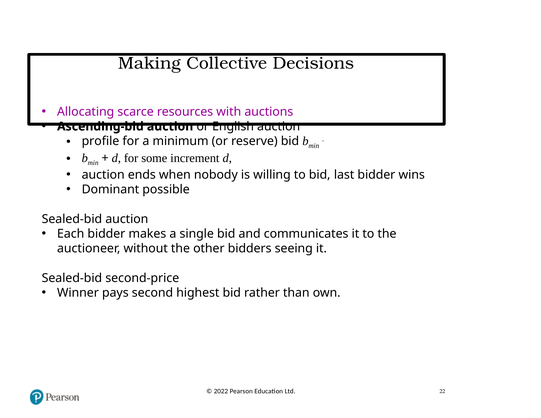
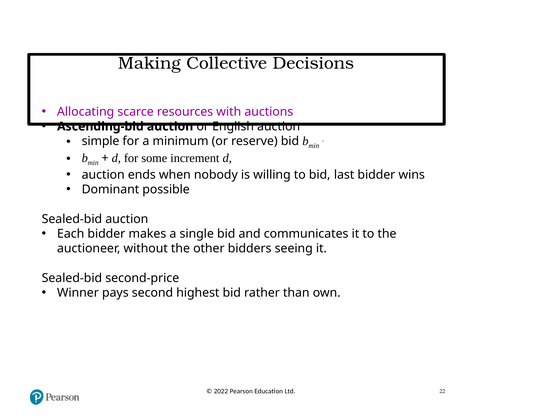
profile: profile -> simple
